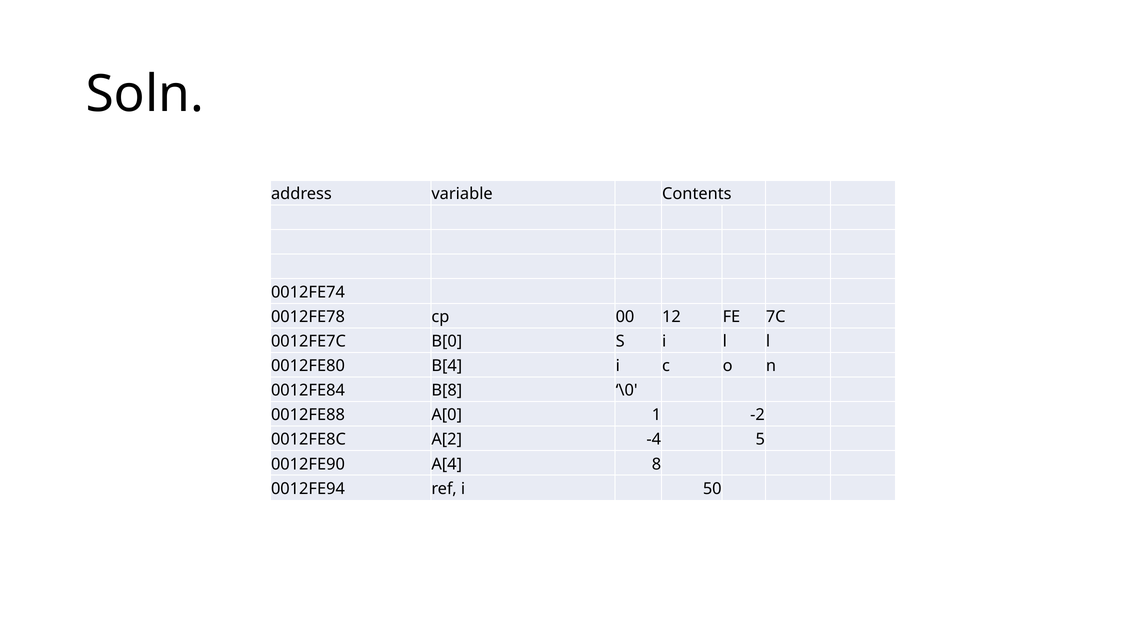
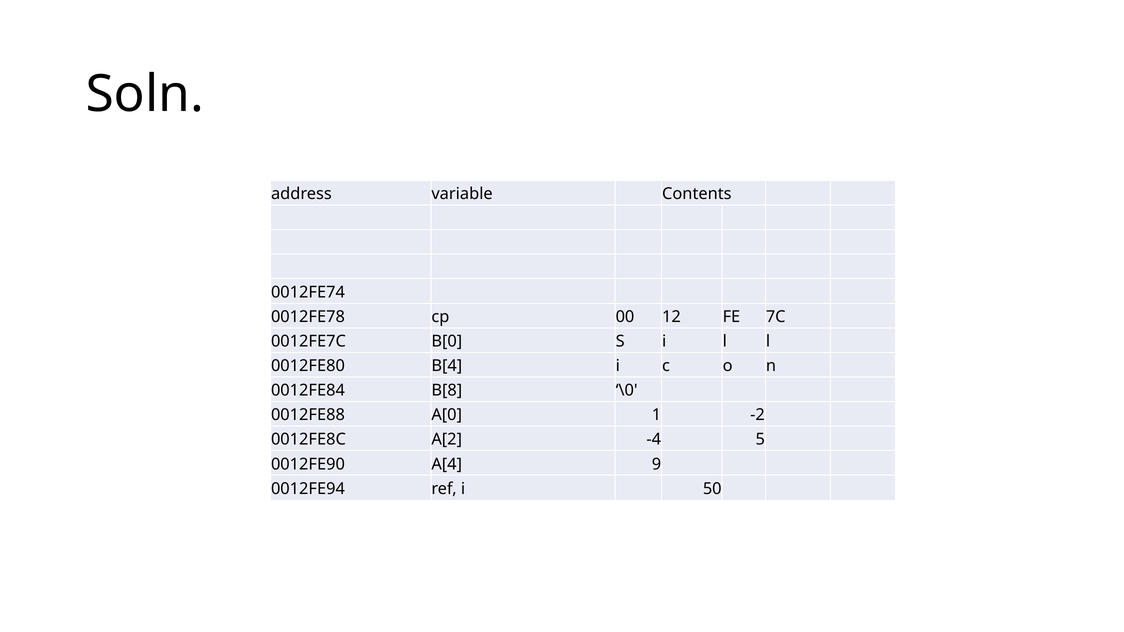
8: 8 -> 9
